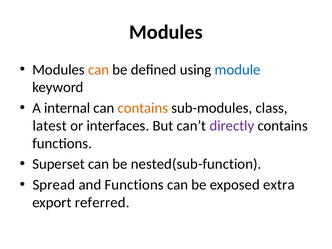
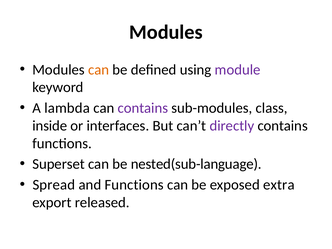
module colour: blue -> purple
internal: internal -> lambda
contains at (143, 108) colour: orange -> purple
latest: latest -> inside
nested(sub-function: nested(sub-function -> nested(sub-language
referred: referred -> released
